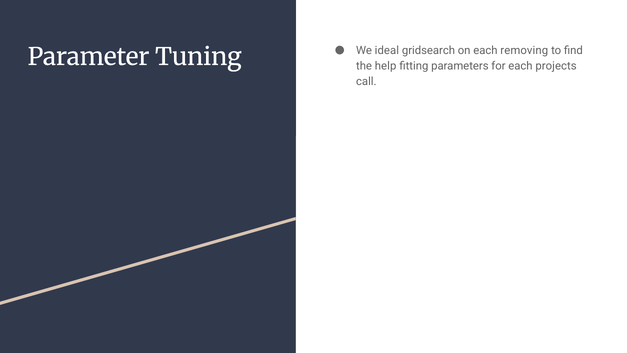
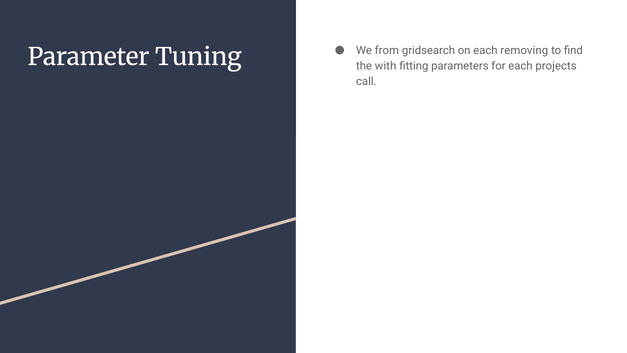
ideal: ideal -> from
help: help -> with
